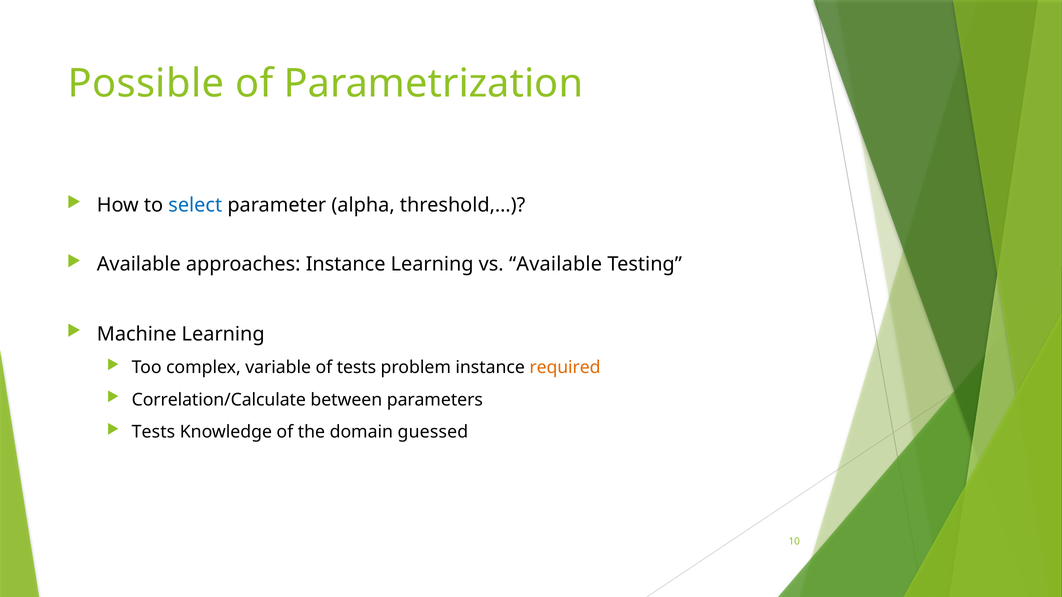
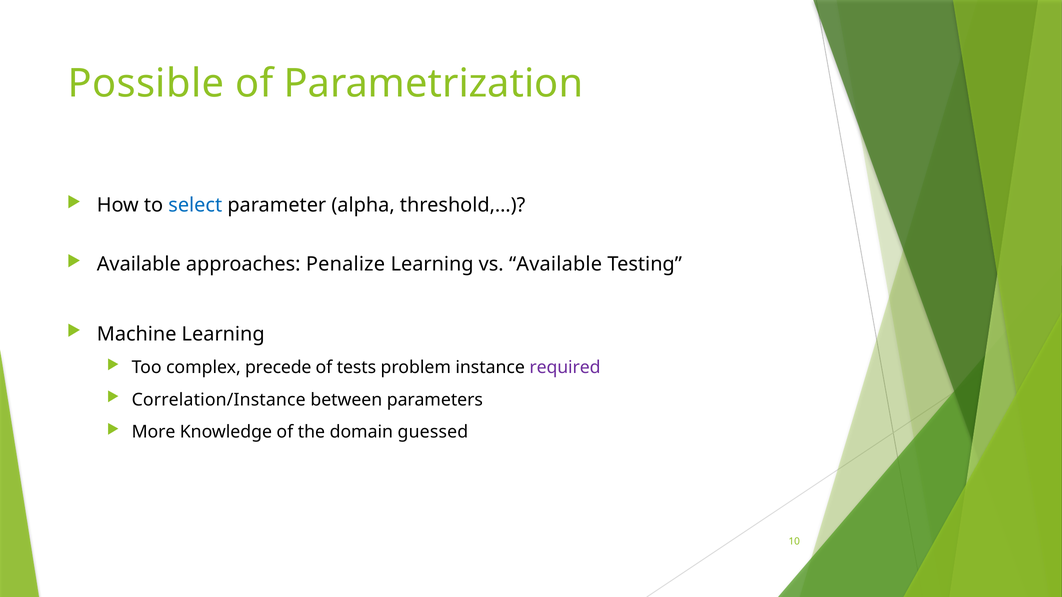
approaches Instance: Instance -> Penalize
variable: variable -> precede
required colour: orange -> purple
Correlation/Calculate: Correlation/Calculate -> Correlation/Instance
Tests at (153, 432): Tests -> More
